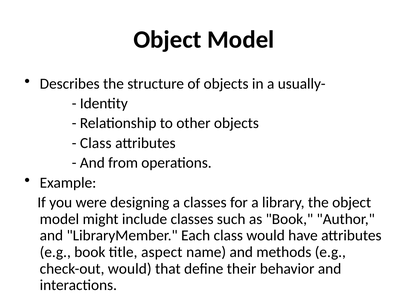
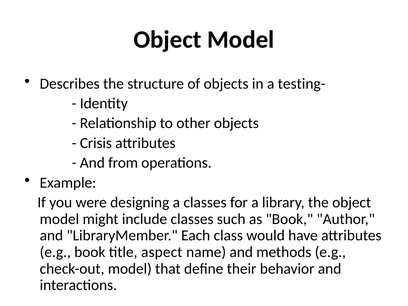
usually-: usually- -> testing-
Class at (96, 143): Class -> Crisis
check-out would: would -> model
